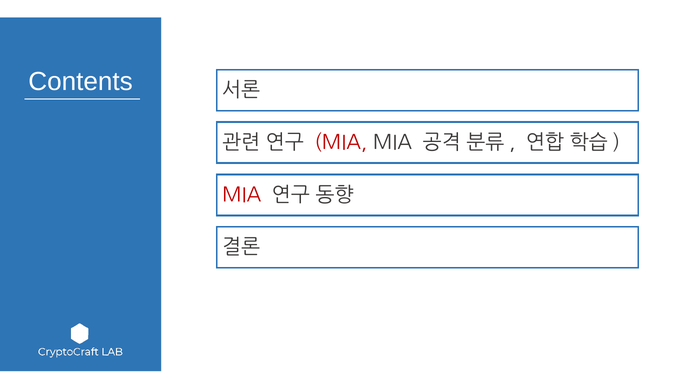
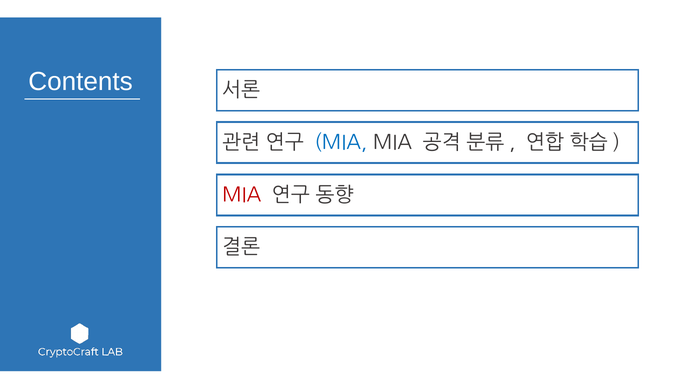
MIA at (341, 142) colour: red -> blue
